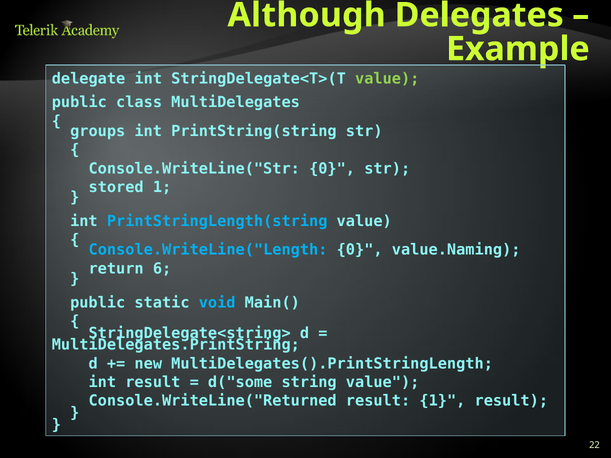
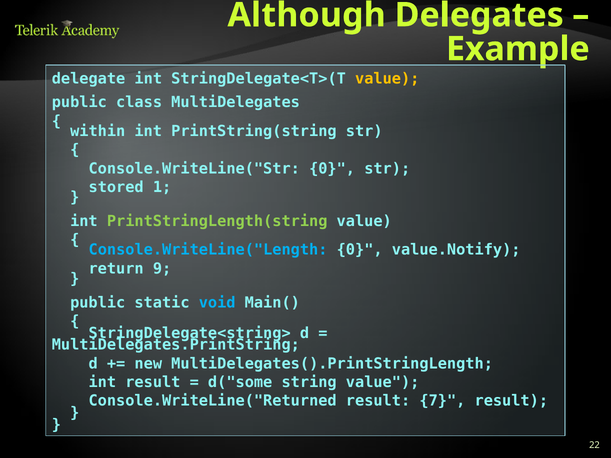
value at (387, 79) colour: light green -> yellow
groups: groups -> within
PrintStringLength(string colour: light blue -> light green
value.Naming: value.Naming -> value.Notify
6: 6 -> 9
result 1: 1 -> 7
